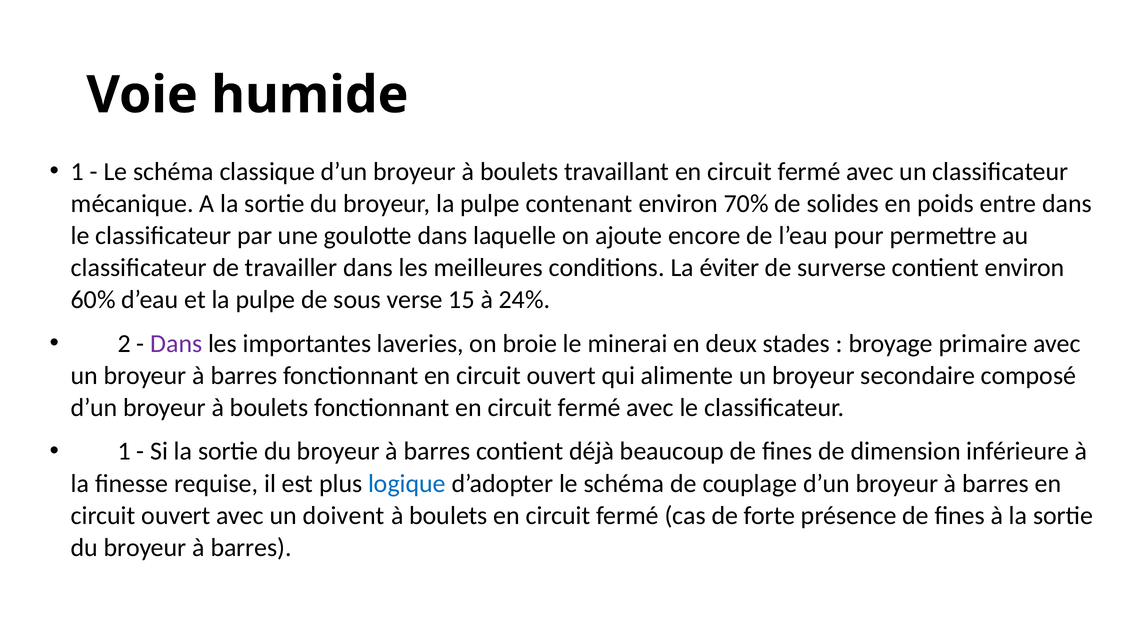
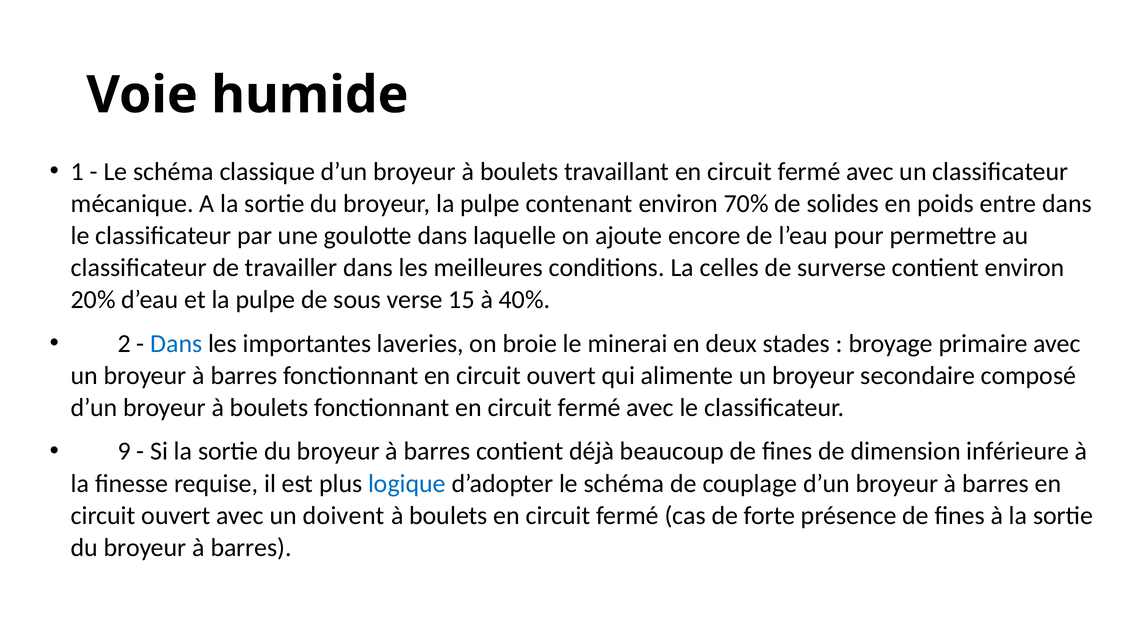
éviter: éviter -> celles
60%: 60% -> 20%
24%: 24% -> 40%
Dans at (176, 343) colour: purple -> blue
1 at (124, 451): 1 -> 9
